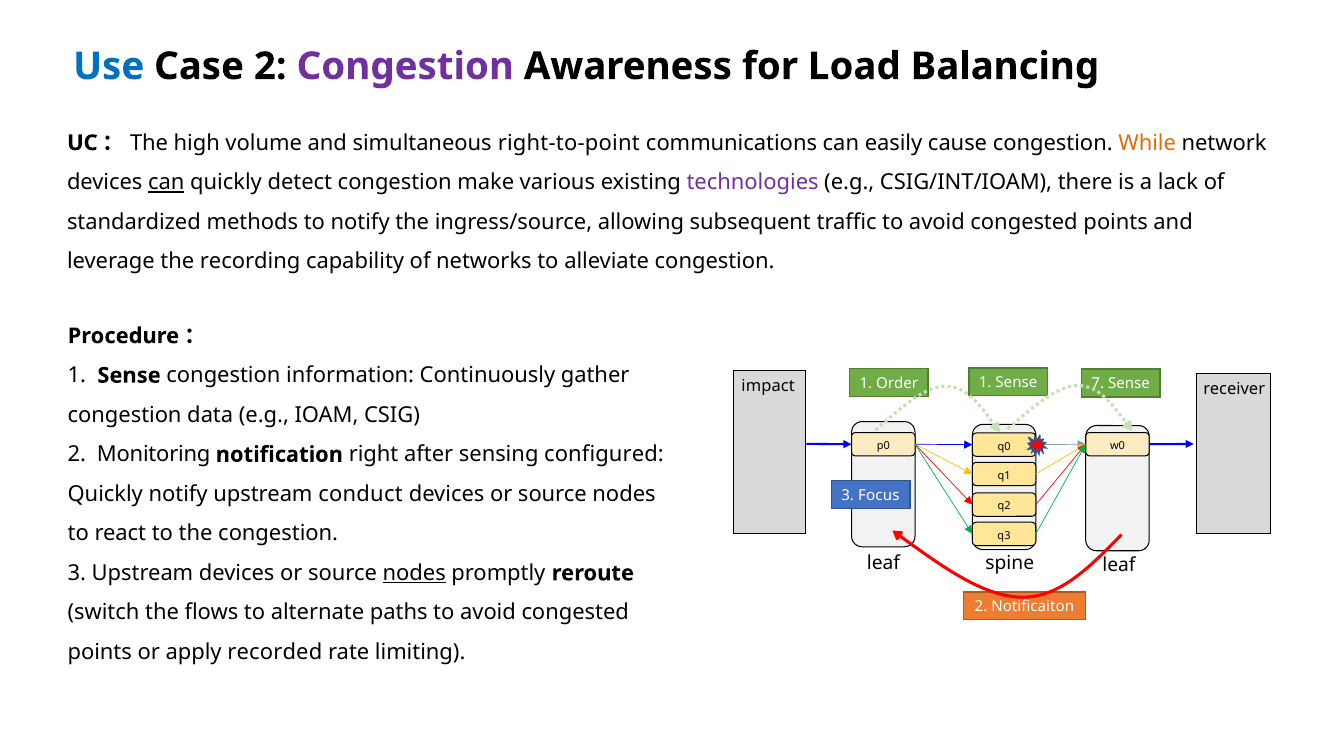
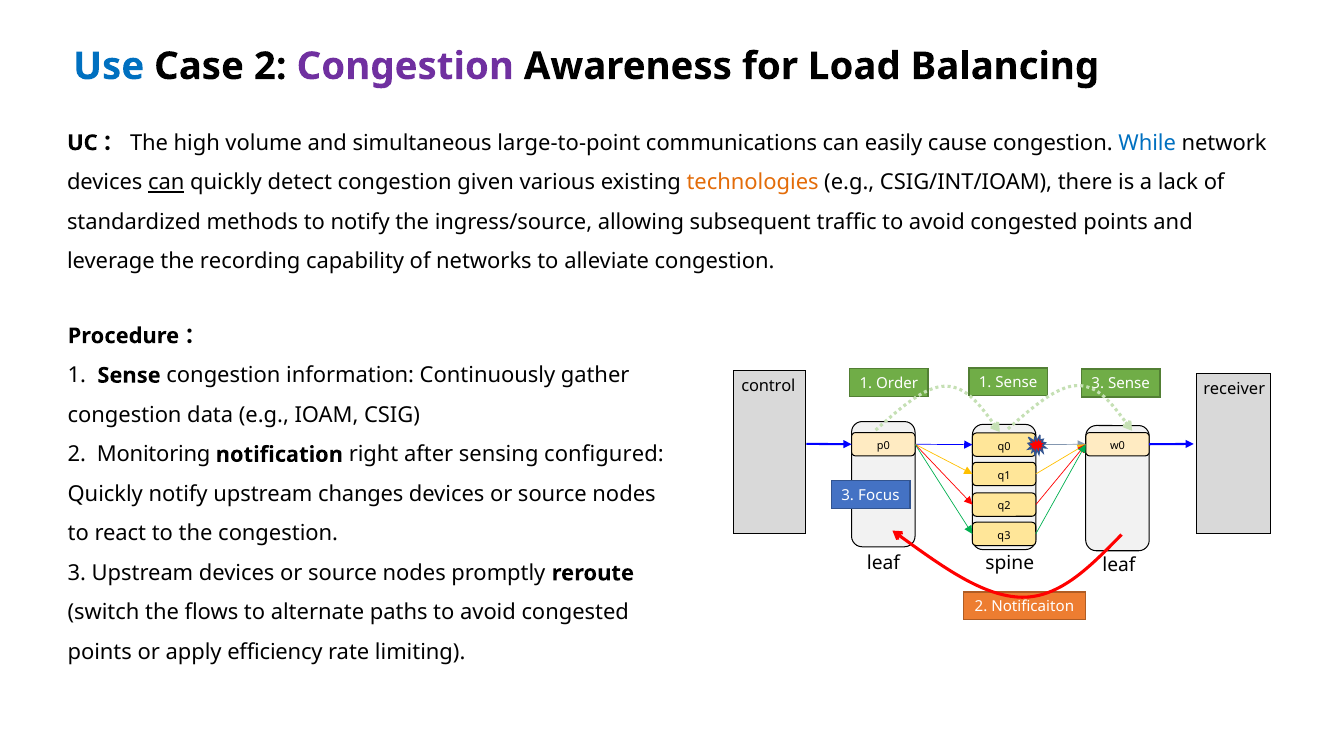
right-to-point: right-to-point -> large-to-point
While colour: orange -> blue
make: make -> given
technologies colour: purple -> orange
Sense 7: 7 -> 3
impact: impact -> control
conduct: conduct -> changes
nodes at (414, 573) underline: present -> none
recorded: recorded -> efficiency
